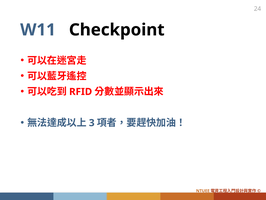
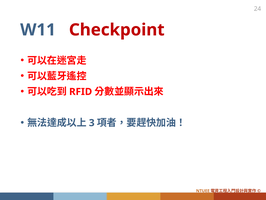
Checkpoint colour: black -> red
